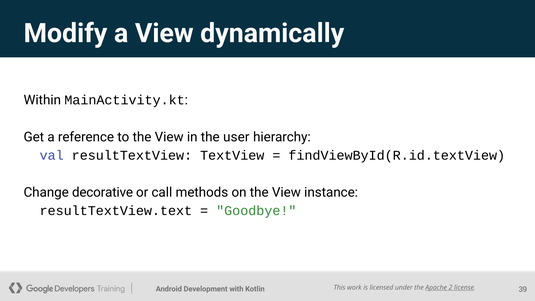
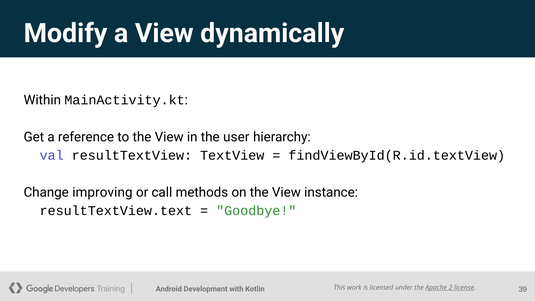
decorative: decorative -> improving
